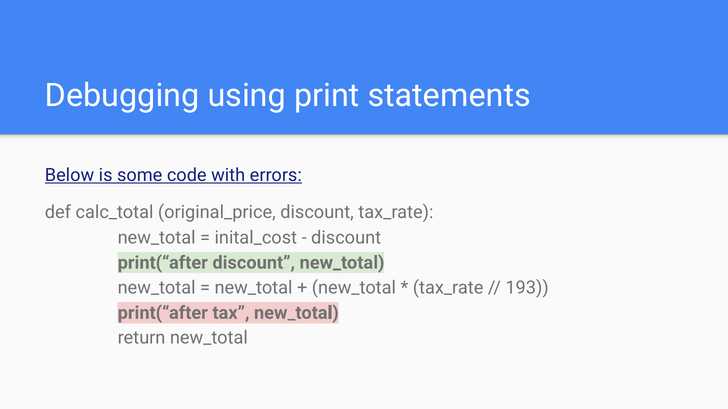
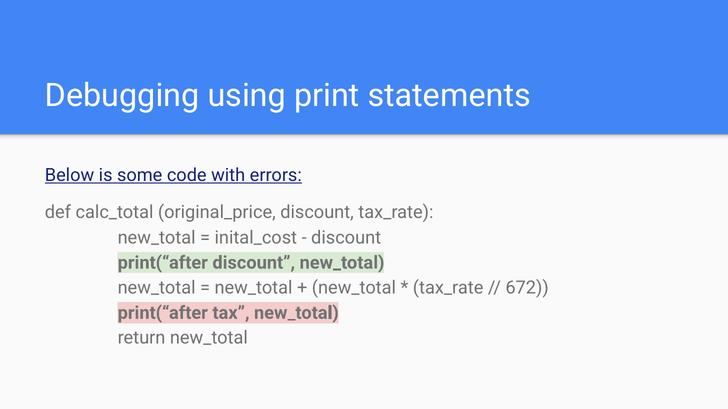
193: 193 -> 672
